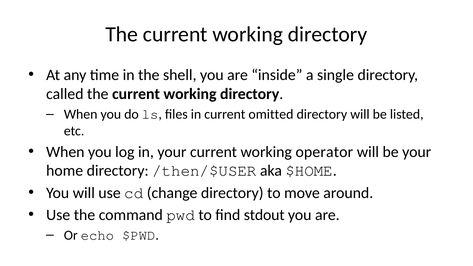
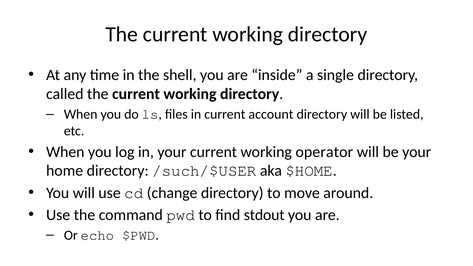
omitted: omitted -> account
/then/$USER: /then/$USER -> /such/$USER
